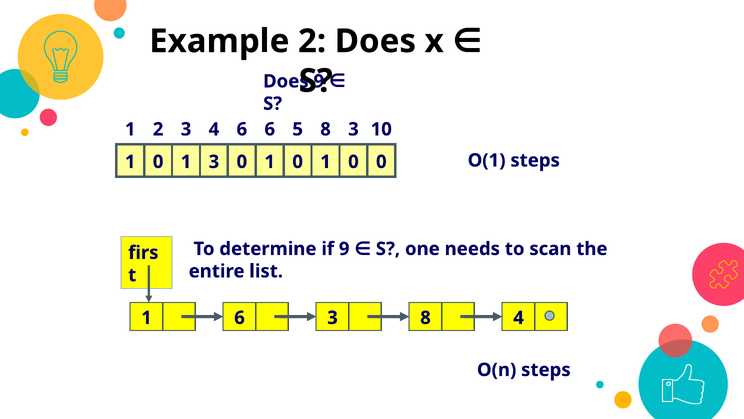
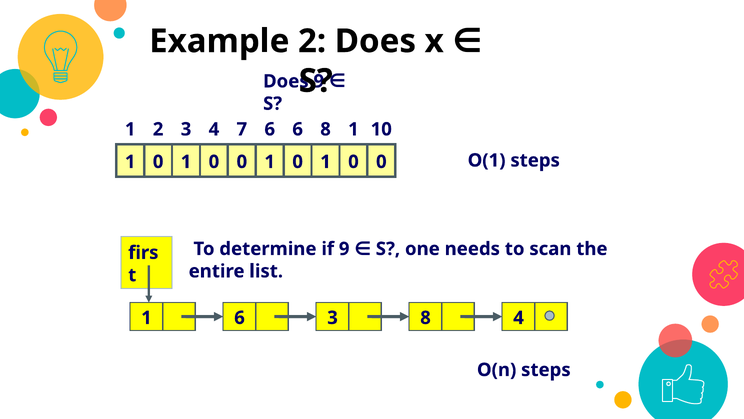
4 6: 6 -> 7
6 5: 5 -> 6
8 3: 3 -> 1
3 at (214, 162): 3 -> 0
